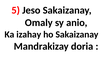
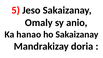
izahay: izahay -> hanao
